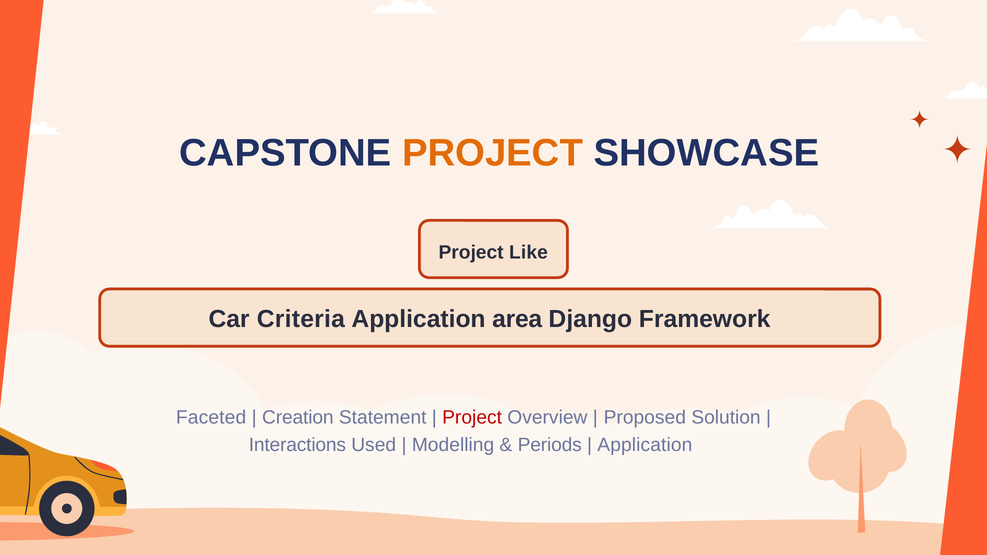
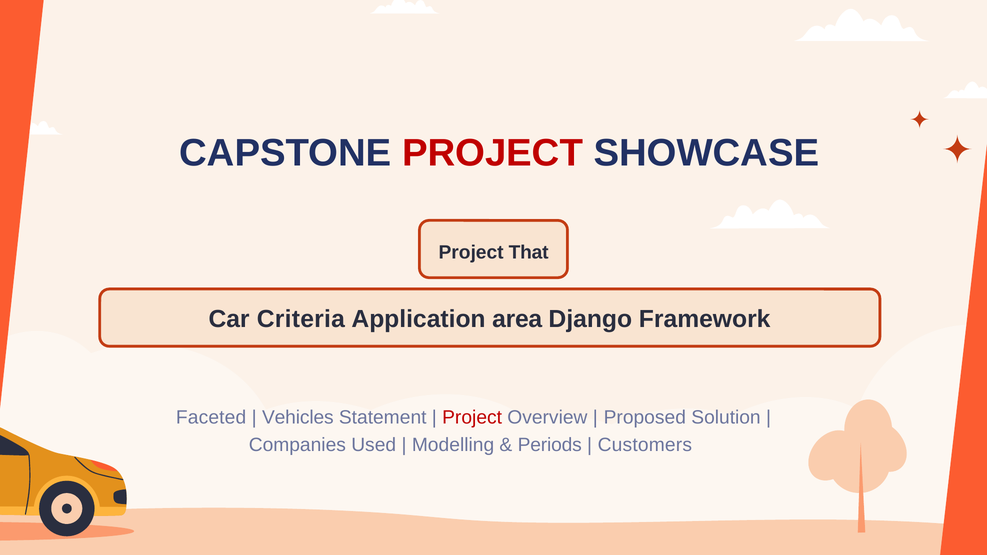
PROJECT at (493, 153) colour: orange -> red
Like: Like -> That
Creation: Creation -> Vehicles
Interactions: Interactions -> Companies
Application at (645, 445): Application -> Customers
